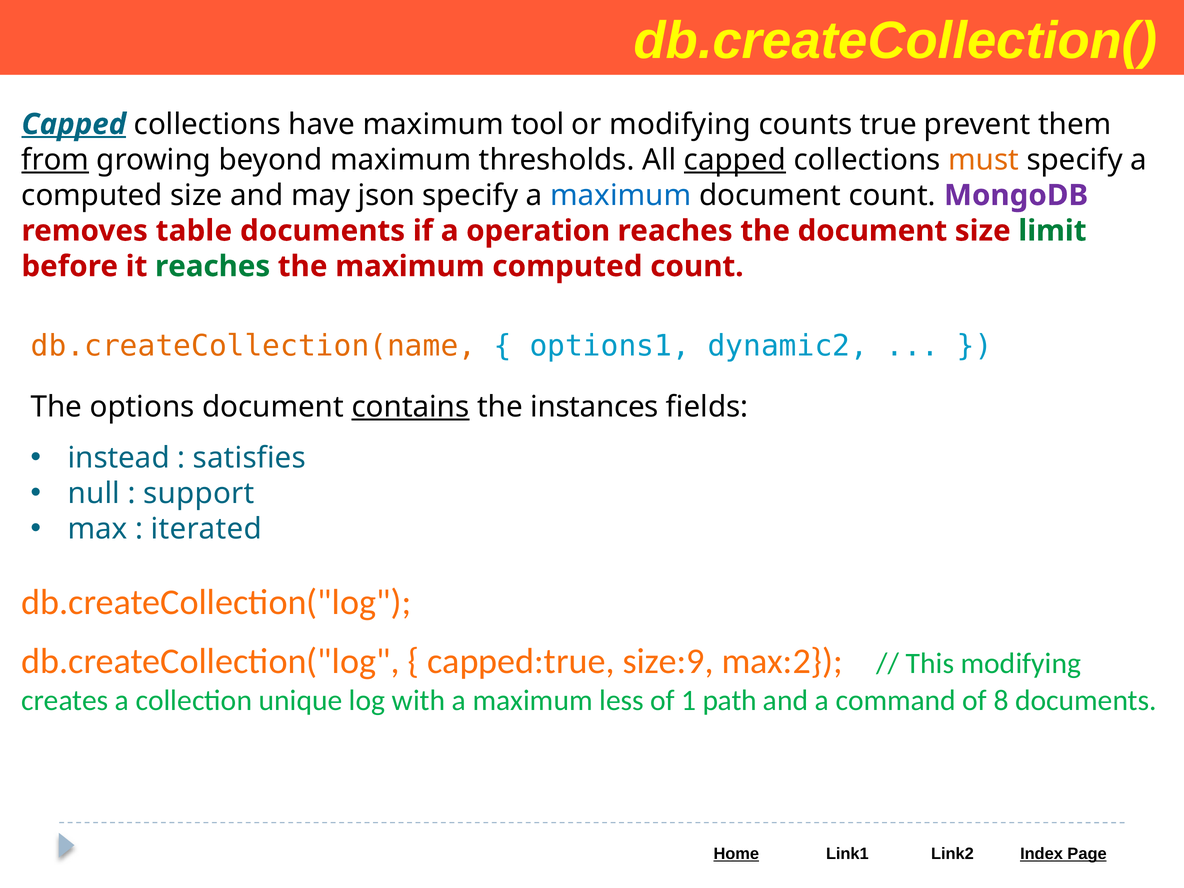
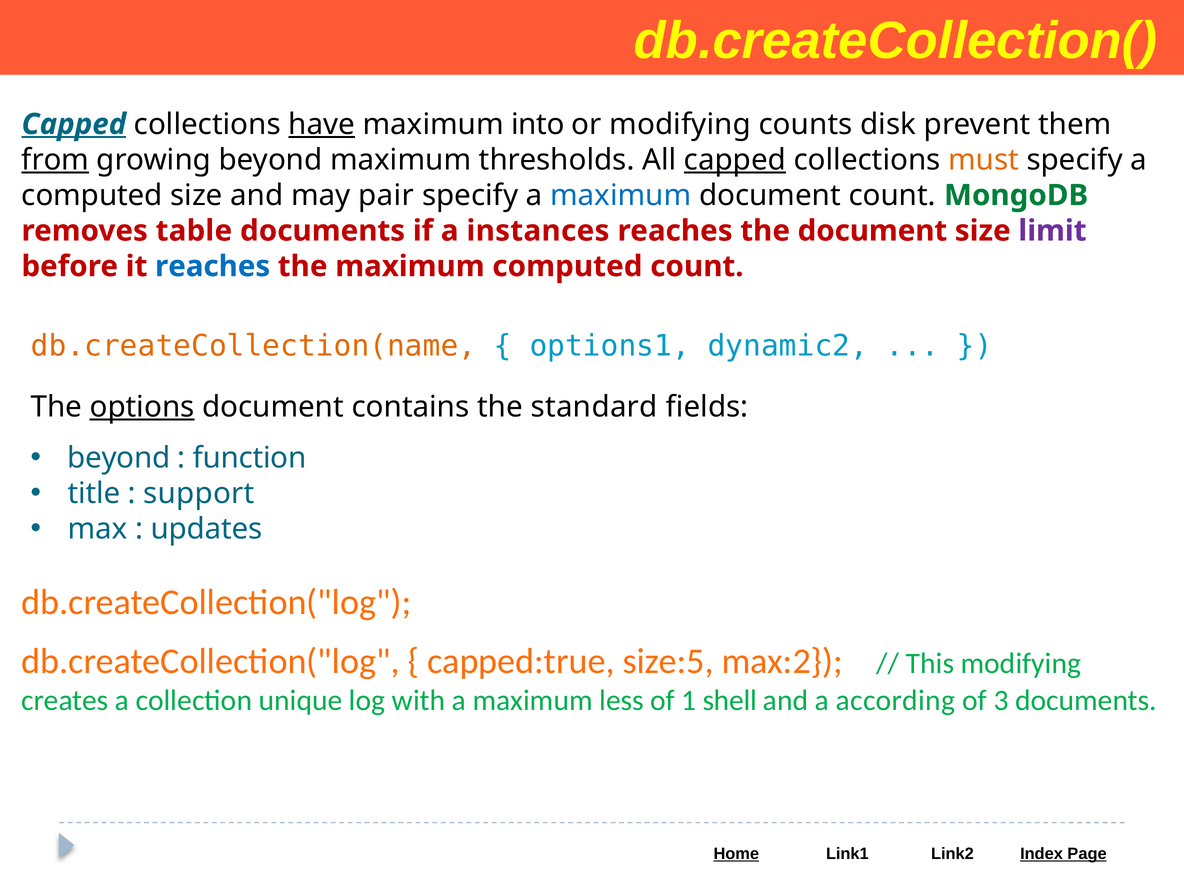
have underline: none -> present
tool: tool -> into
true: true -> disk
json: json -> pair
MongoDB colour: purple -> green
operation: operation -> instances
limit colour: green -> purple
reaches at (213, 266) colour: green -> blue
options underline: none -> present
contains underline: present -> none
instances: instances -> standard
instead at (119, 458): instead -> beyond
satisfies: satisfies -> function
null: null -> title
iterated: iterated -> updates
size:9: size:9 -> size:5
path: path -> shell
command: command -> according
8: 8 -> 3
